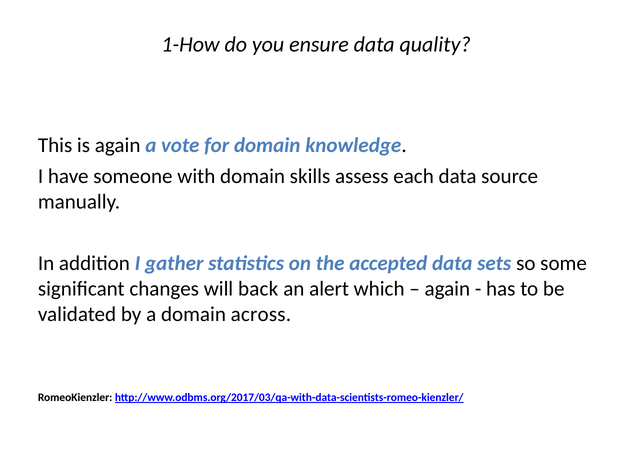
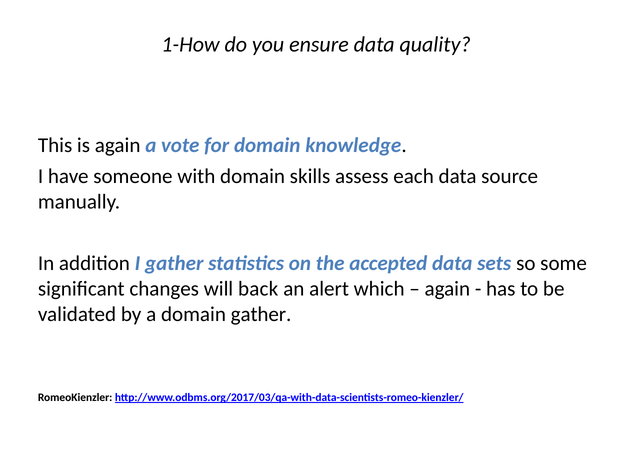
domain across: across -> gather
